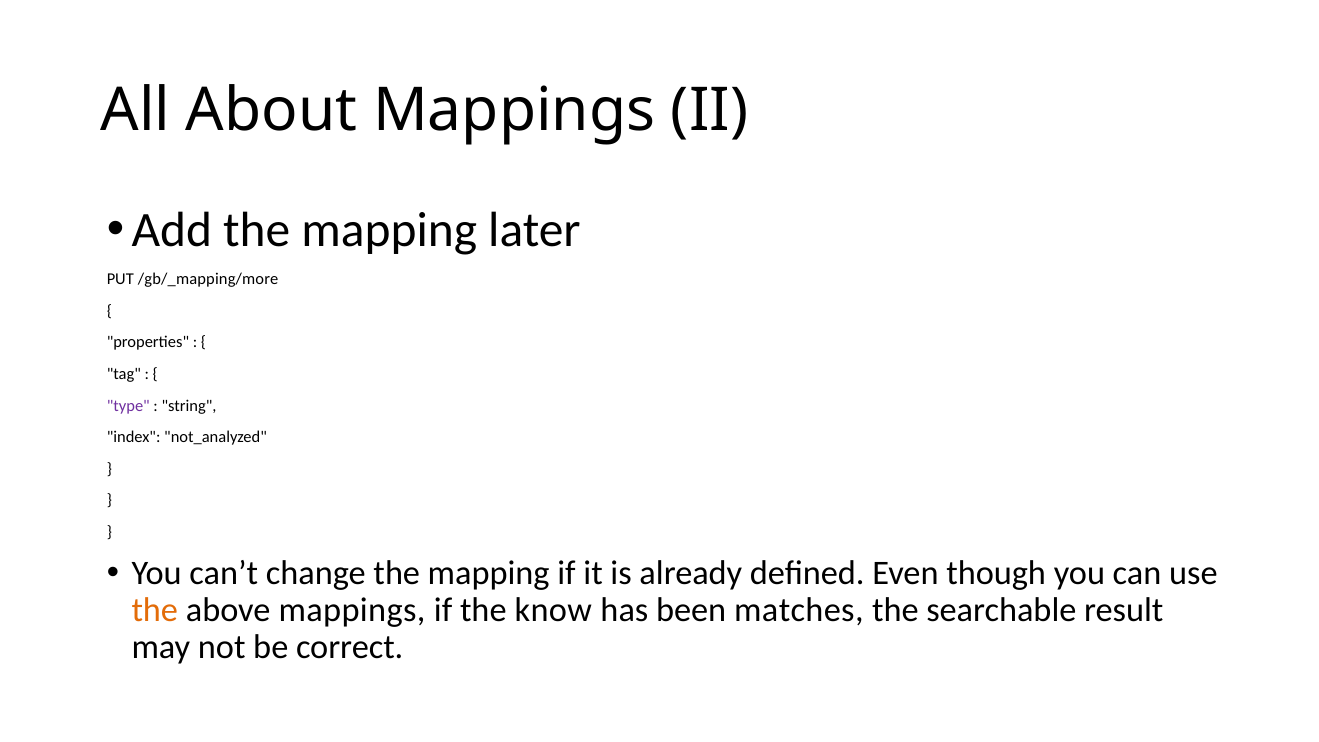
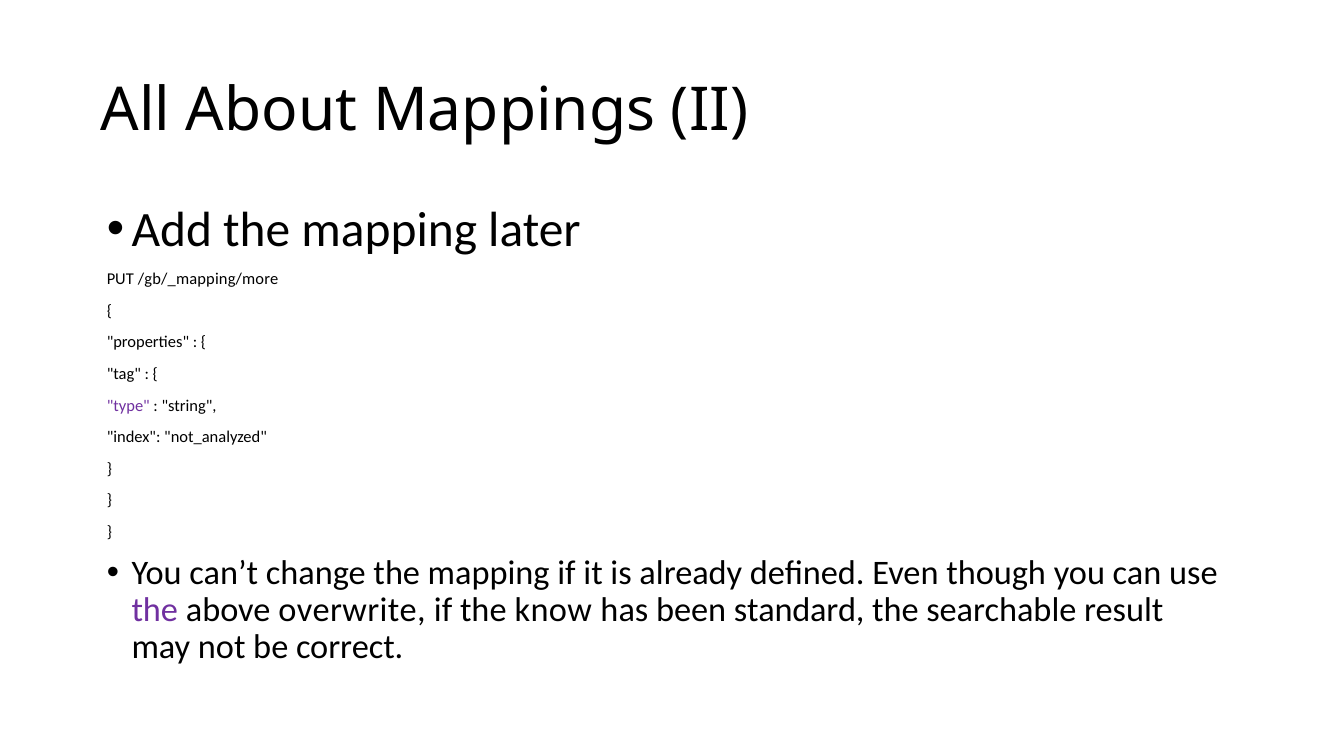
the at (155, 610) colour: orange -> purple
above mappings: mappings -> overwrite
matches: matches -> standard
